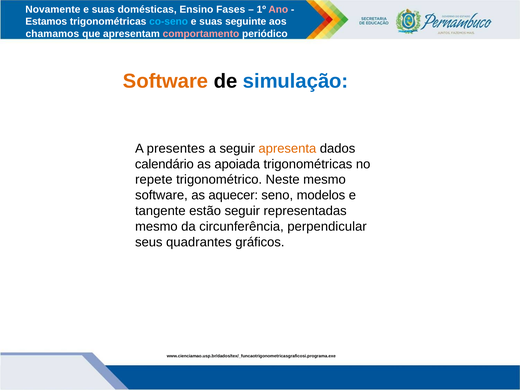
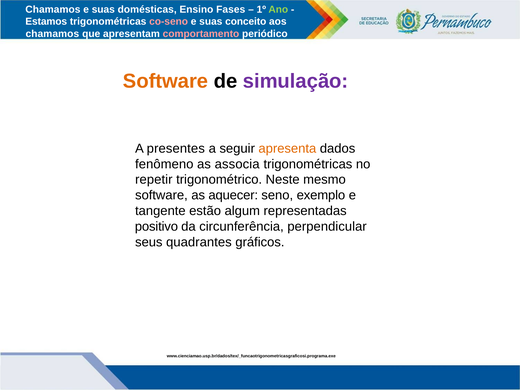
Novamente at (53, 9): Novamente -> Chamamos
Ano colour: pink -> light green
co-seno colour: light blue -> pink
seguinte: seguinte -> conceito
simulação colour: blue -> purple
calendário: calendário -> fenômeno
apoiada: apoiada -> associa
repete: repete -> repetir
modelos: modelos -> exemplo
estão seguir: seguir -> algum
mesmo at (156, 226): mesmo -> positivo
